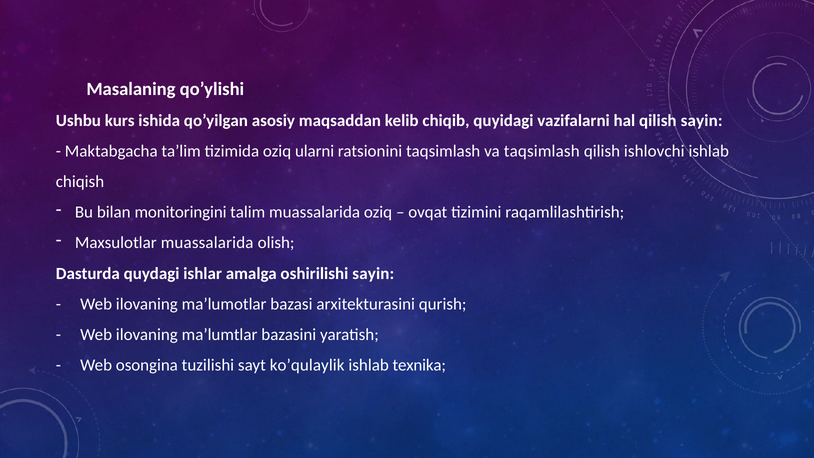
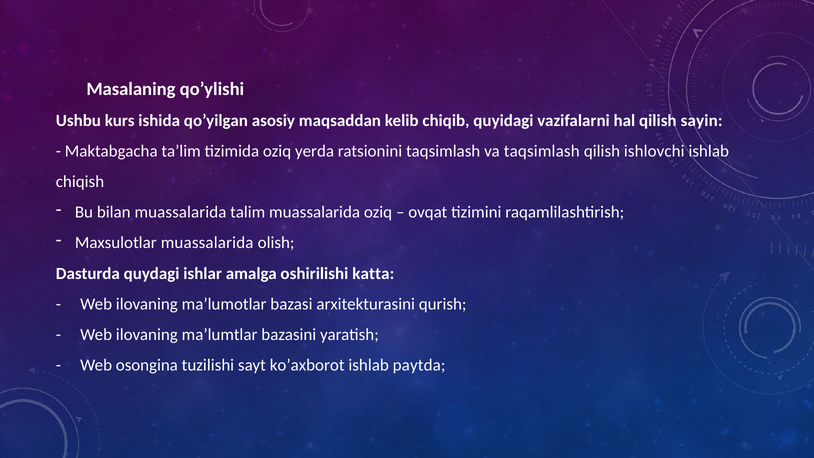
ularni: ularni -> yerda
bilan monitoringini: monitoringini -> muassalarida
oshirilishi sayin: sayin -> katta
ko’qulaylik: ko’qulaylik -> ko’axborot
texnika: texnika -> paytda
